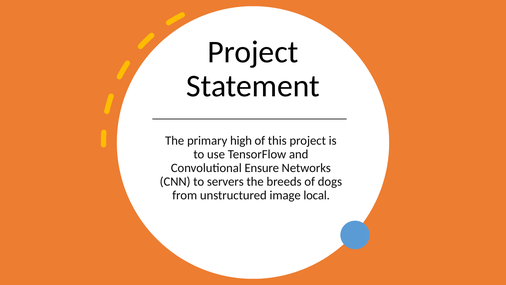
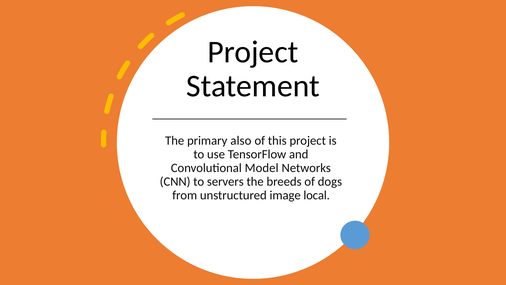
high: high -> also
Ensure: Ensure -> Model
